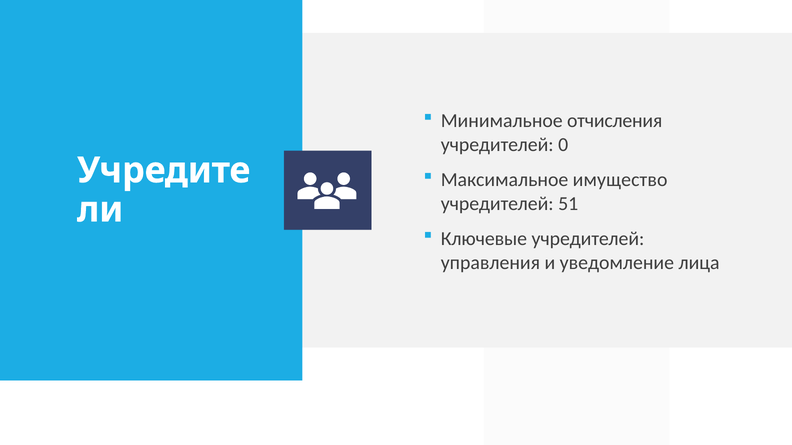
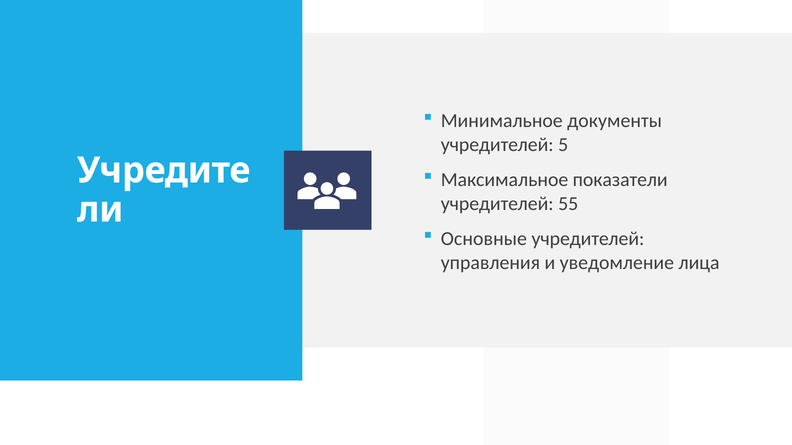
отчисления: отчисления -> документы
0: 0 -> 5
имущество: имущество -> показатели
51: 51 -> 55
Ключевые: Ключевые -> Основные
